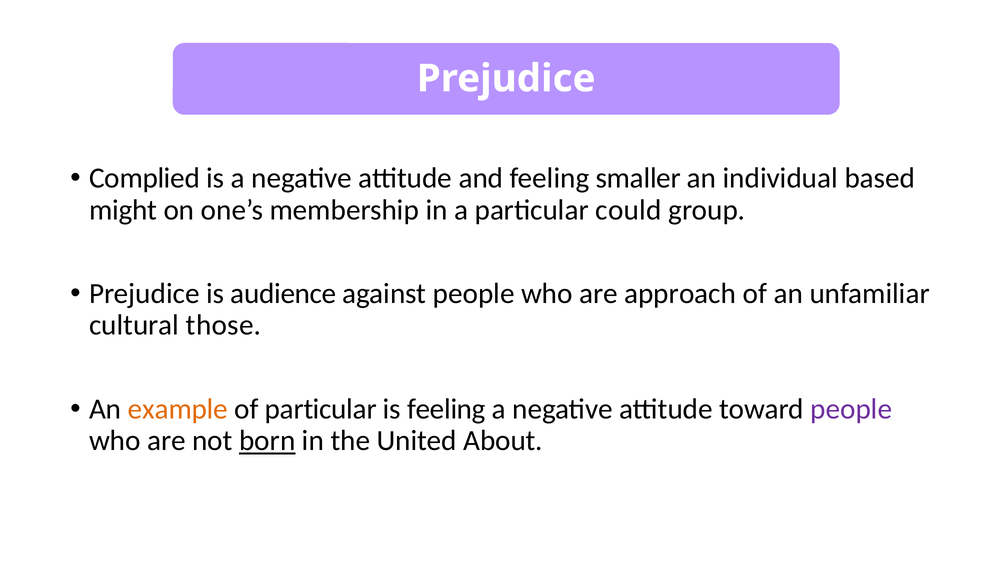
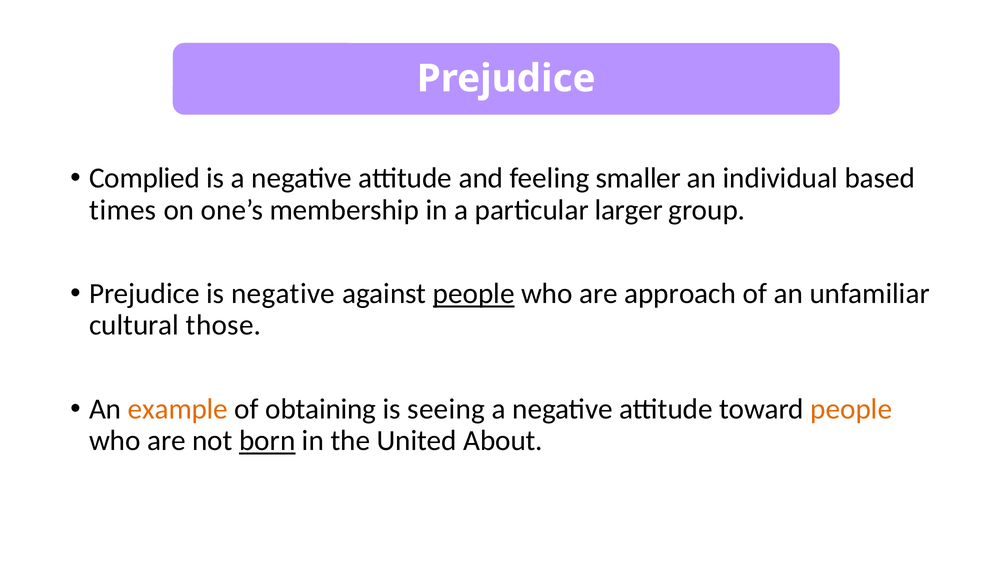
might: might -> times
could: could -> larger
is audience: audience -> negative
people at (474, 294) underline: none -> present
of particular: particular -> obtaining
is feeling: feeling -> seeing
people at (851, 410) colour: purple -> orange
